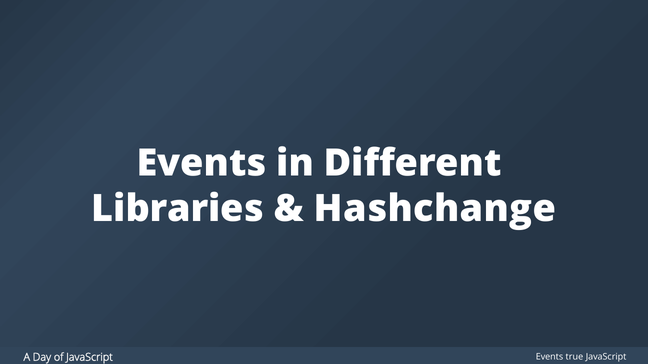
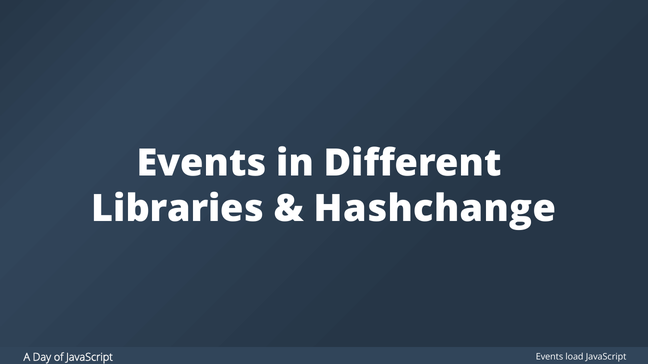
true: true -> load
